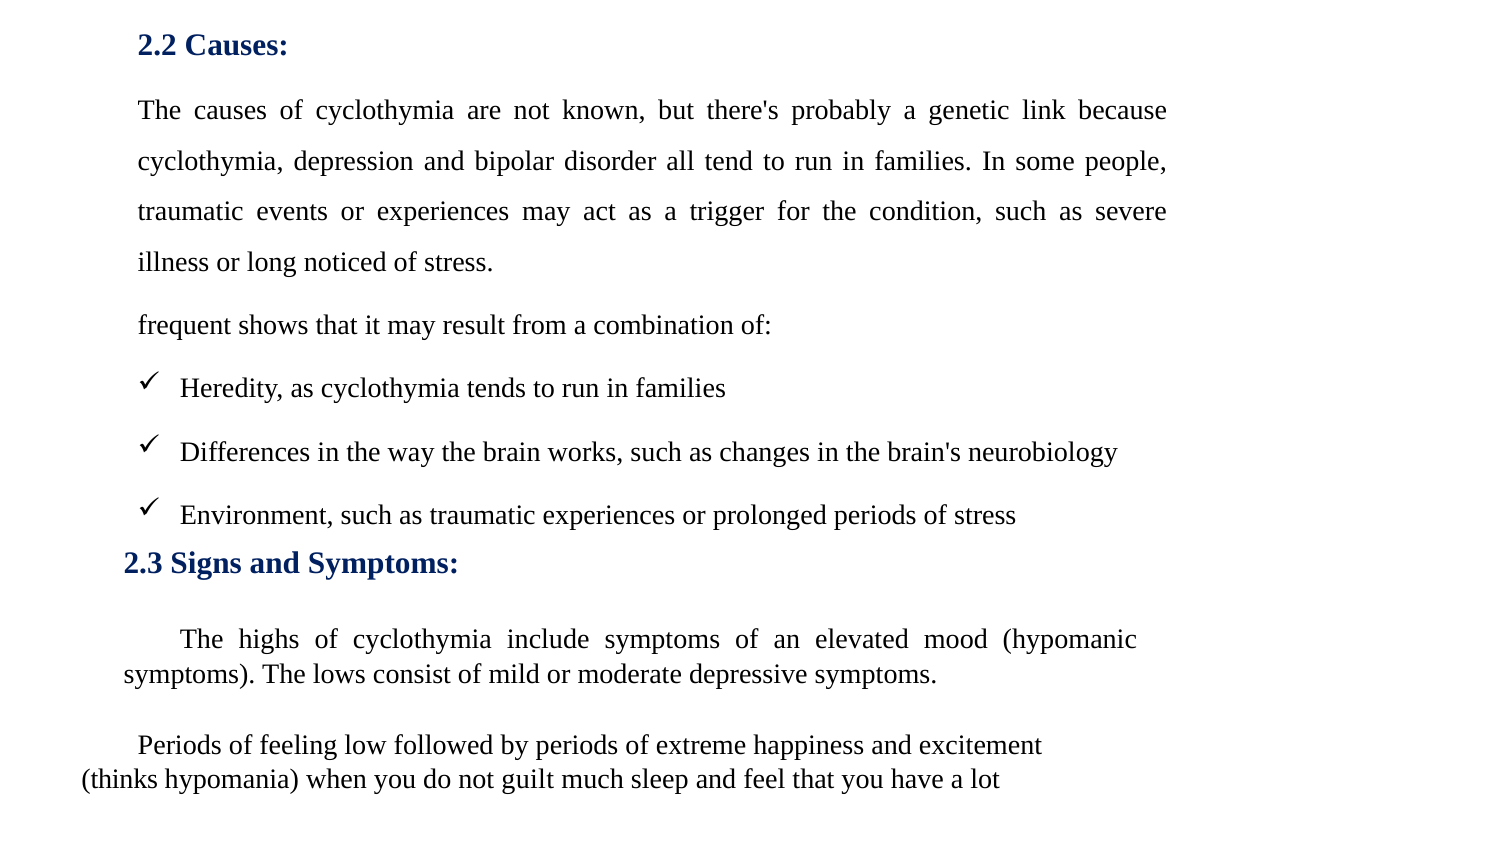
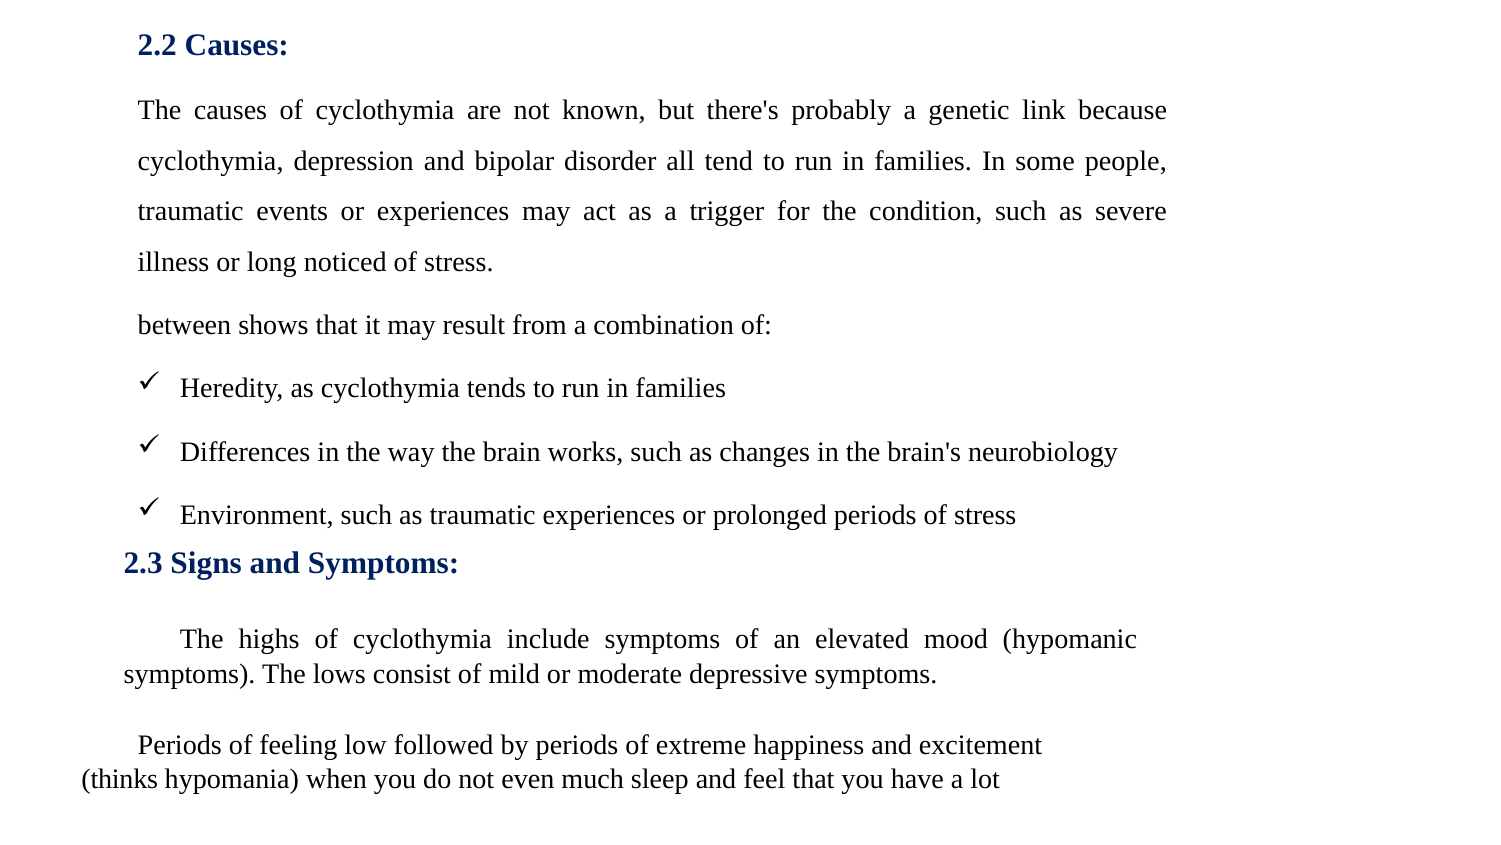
frequent: frequent -> between
guilt: guilt -> even
